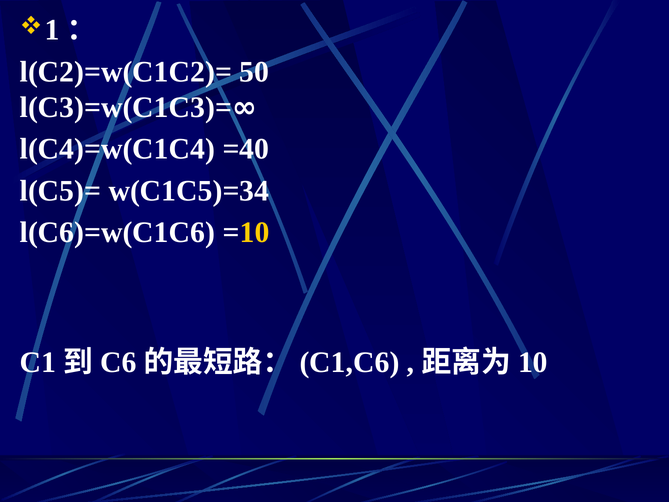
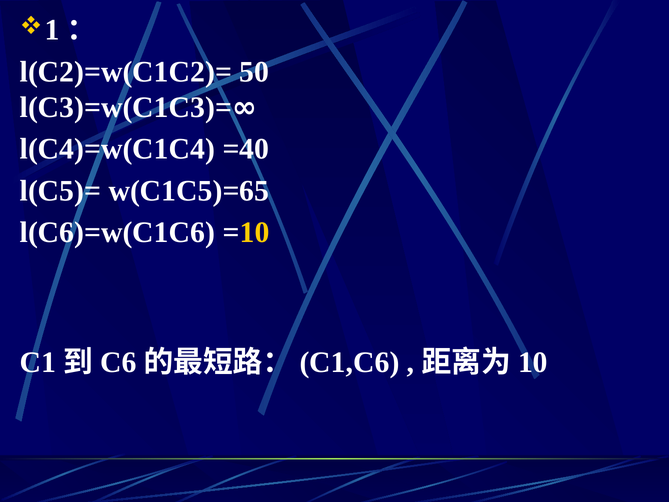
w(C1C5)=34: w(C1C5)=34 -> w(C1C5)=65
